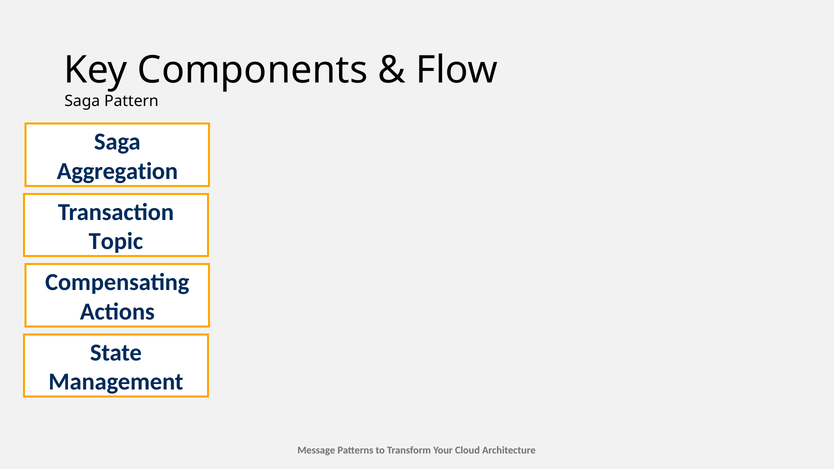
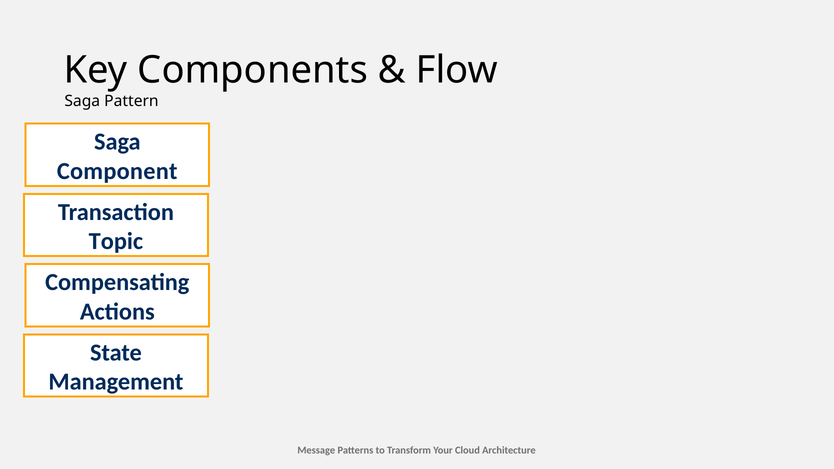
Aggregation: Aggregation -> Component
